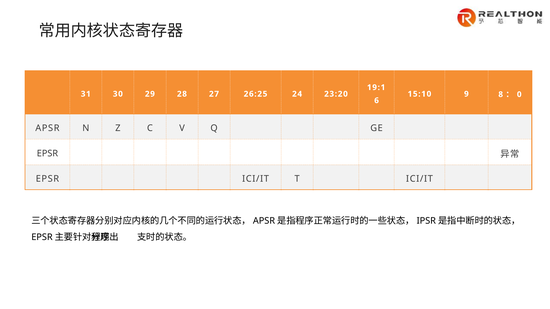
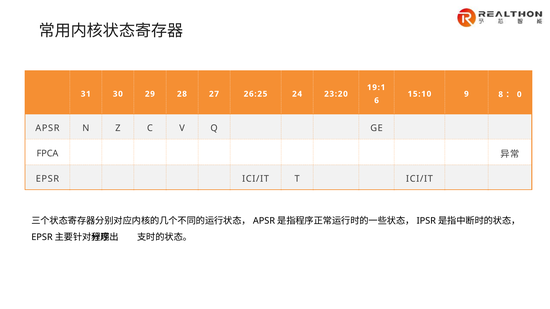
EPSR at (47, 154): EPSR -> FPCA
